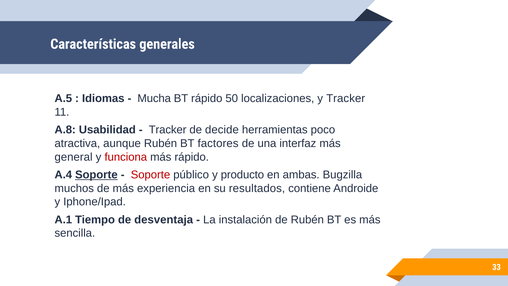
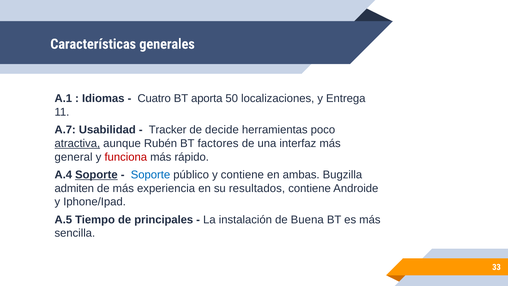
A.5: A.5 -> A.1
Mucha: Mucha -> Cuatro
BT rápido: rápido -> aporta
y Tracker: Tracker -> Entrega
A.8: A.8 -> A.7
atractiva underline: none -> present
Soporte at (150, 175) colour: red -> blue
y producto: producto -> contiene
muchos: muchos -> admiten
A.1: A.1 -> A.5
desventaja: desventaja -> principales
de Rubén: Rubén -> Buena
